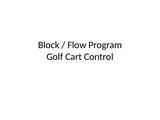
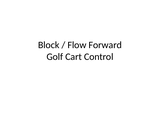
Program: Program -> Forward
